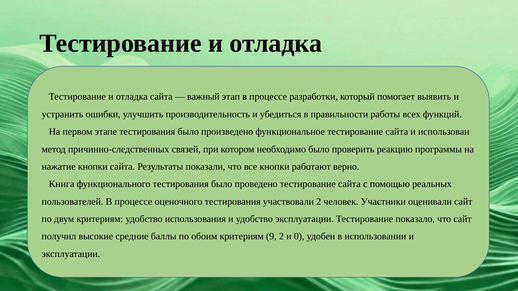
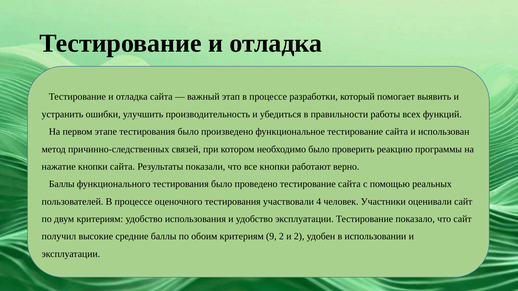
Книга at (62, 184): Книга -> Баллы
участвовали 2: 2 -> 4
и 0: 0 -> 2
